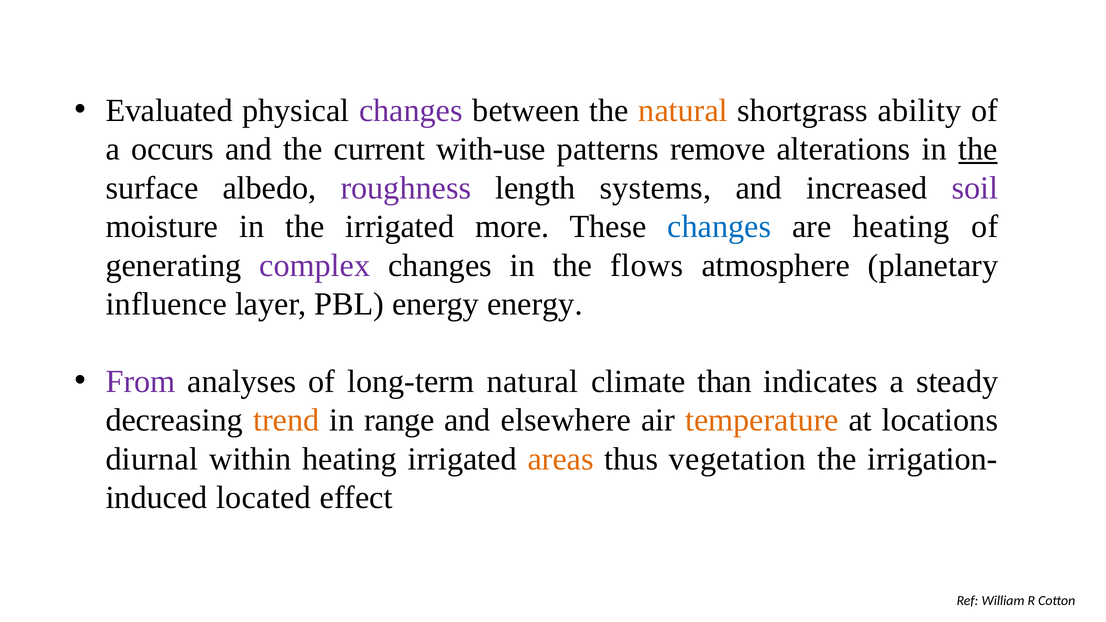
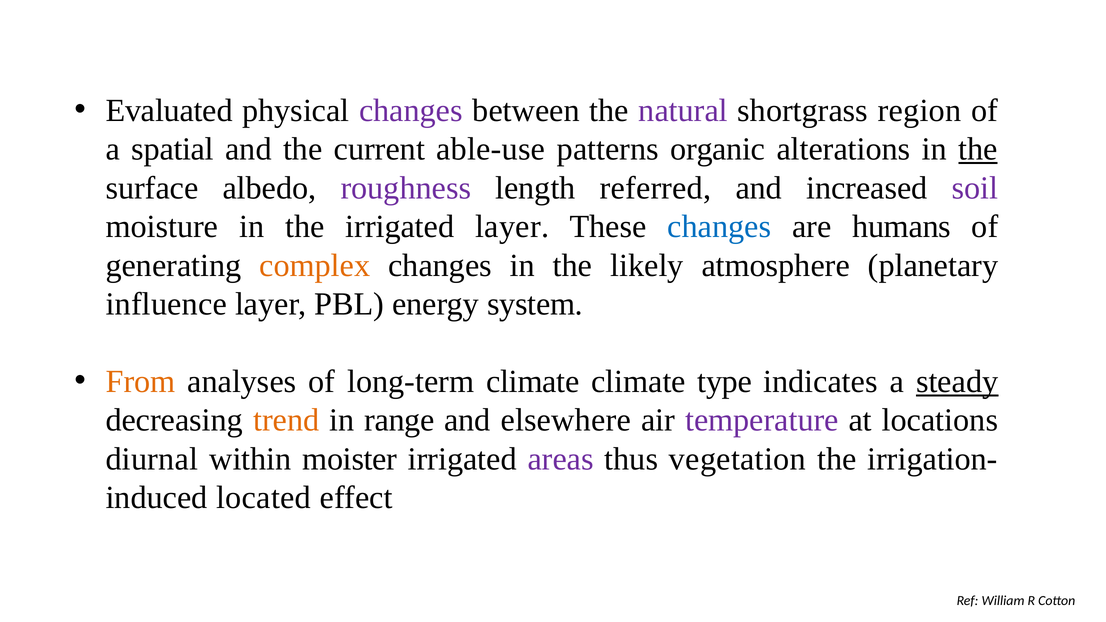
natural at (683, 111) colour: orange -> purple
ability: ability -> region
occurs: occurs -> spatial
with-use: with-use -> able-use
remove: remove -> organic
systems: systems -> referred
irrigated more: more -> layer
are heating: heating -> humans
complex colour: purple -> orange
flows: flows -> likely
energy energy: energy -> system
From colour: purple -> orange
long-term natural: natural -> climate
than: than -> type
steady underline: none -> present
temperature colour: orange -> purple
within heating: heating -> moister
areas colour: orange -> purple
